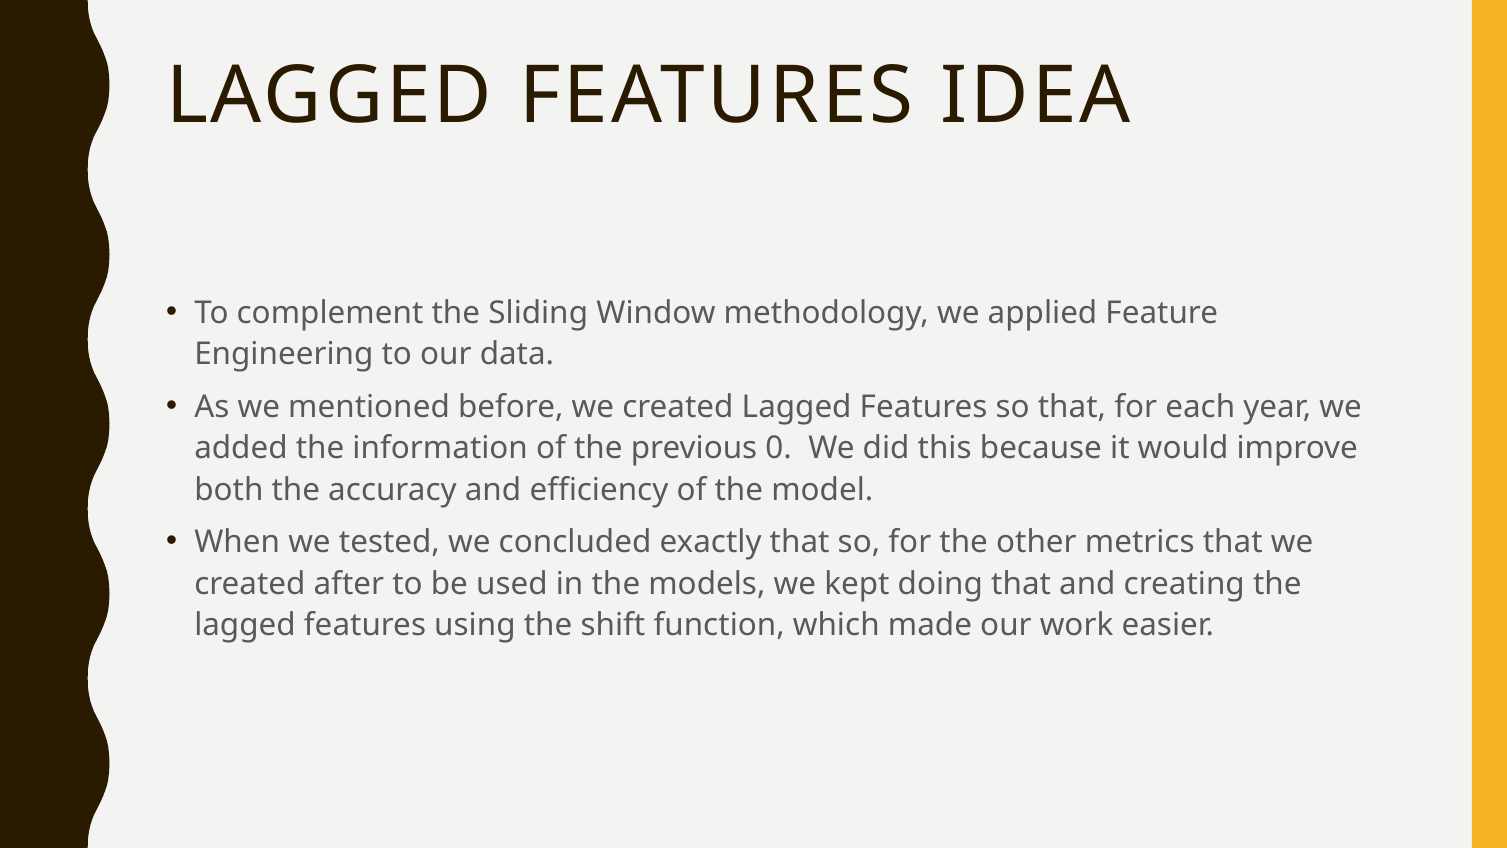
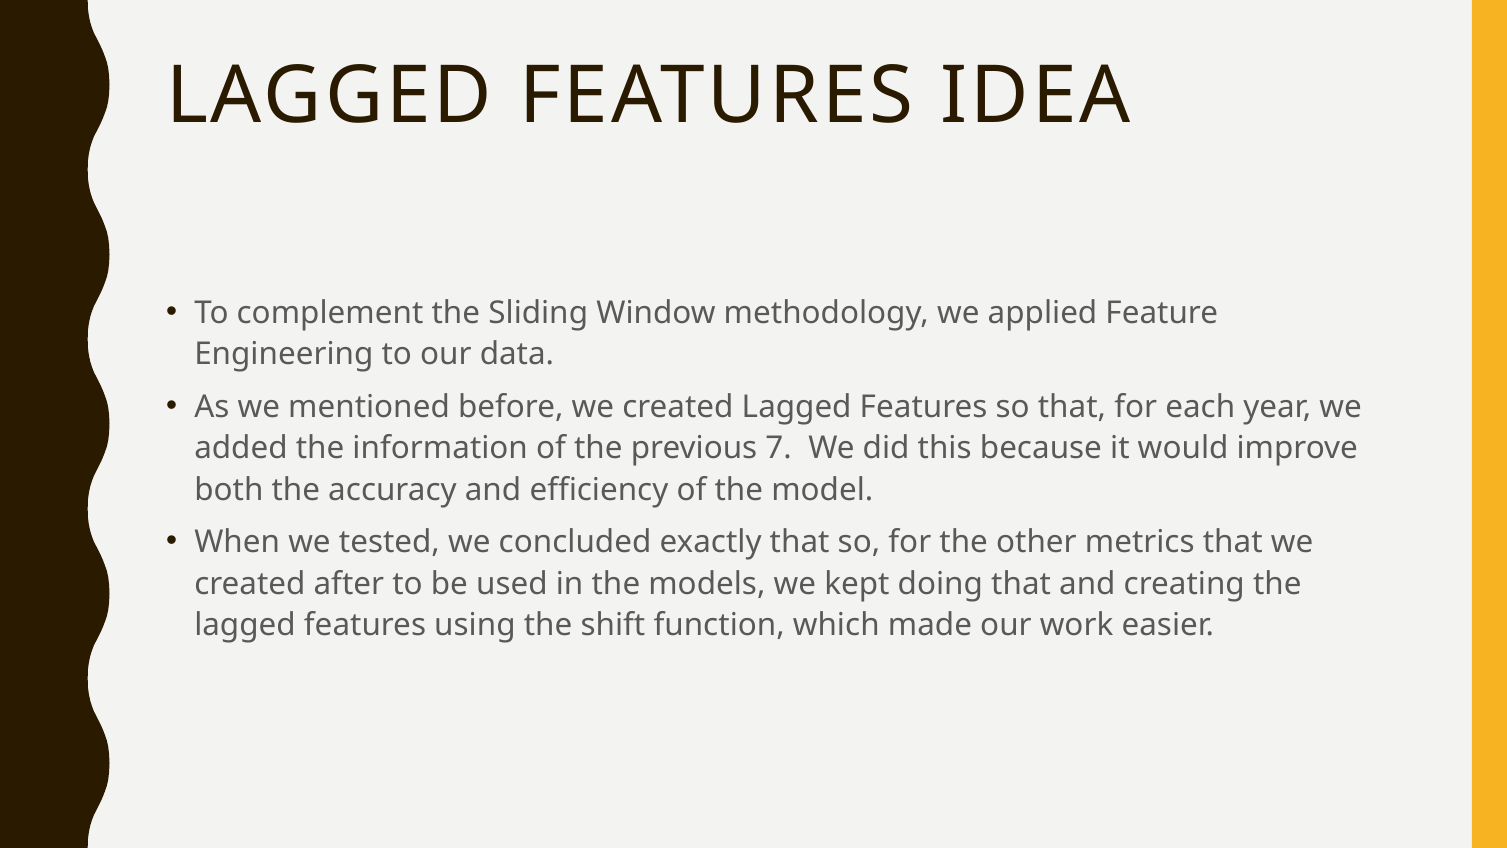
0: 0 -> 7
